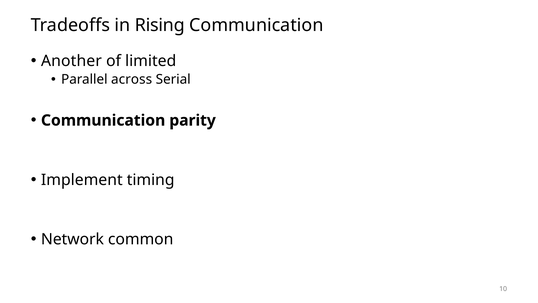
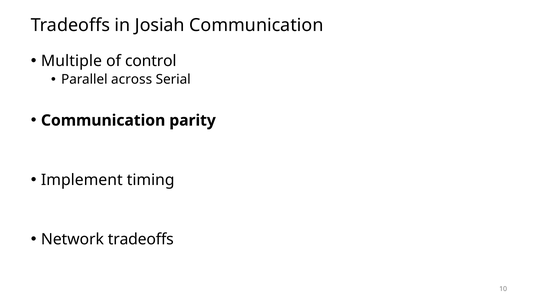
Rising: Rising -> Josiah
Another: Another -> Multiple
limited: limited -> control
Network common: common -> tradeoffs
